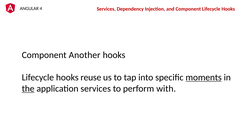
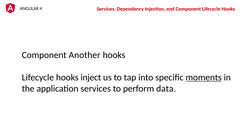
reuse: reuse -> inject
the underline: present -> none
with: with -> data
